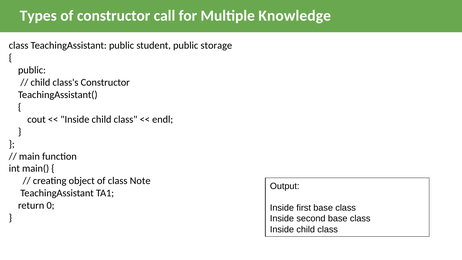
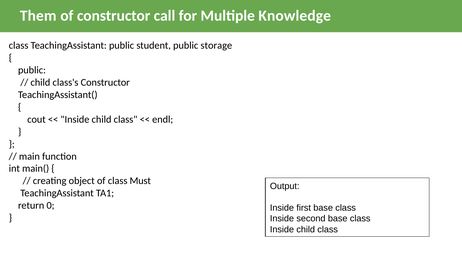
Types: Types -> Them
Note: Note -> Must
